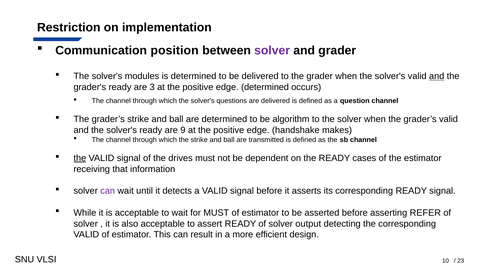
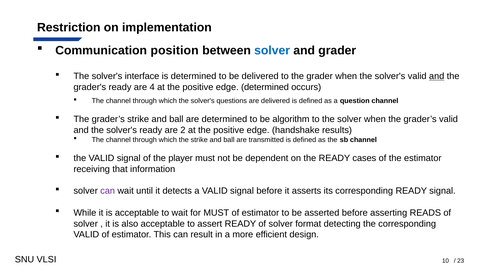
solver at (272, 50) colour: purple -> blue
modules: modules -> interface
3: 3 -> 4
9: 9 -> 2
makes: makes -> results
the at (80, 158) underline: present -> none
drives: drives -> player
REFER: REFER -> READS
output: output -> format
